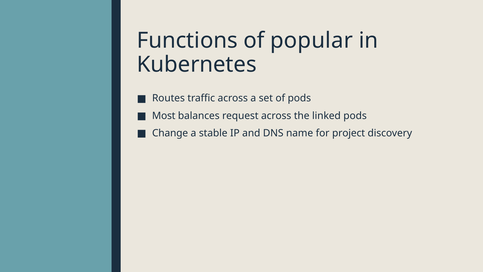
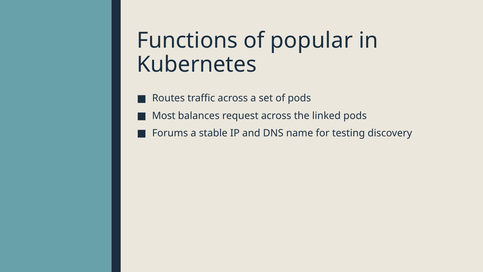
Change: Change -> Forums
project: project -> testing
